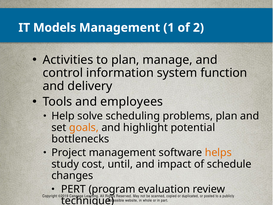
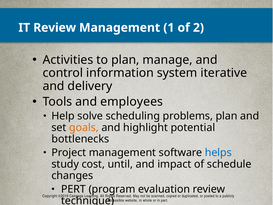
IT Models: Models -> Review
function: function -> iterative
helps colour: orange -> blue
